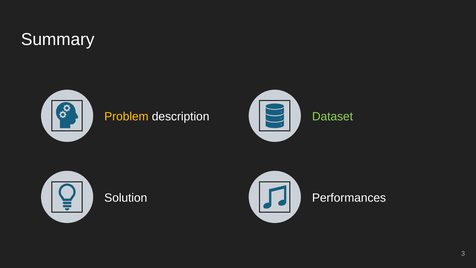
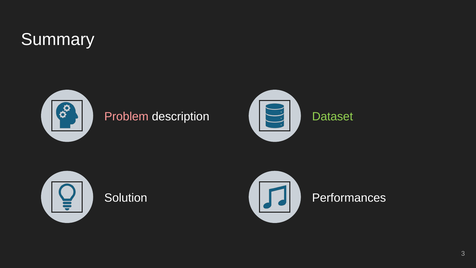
Problem colour: yellow -> pink
